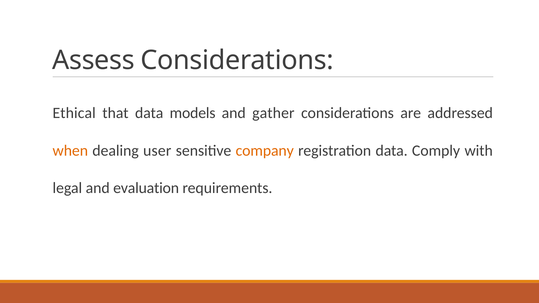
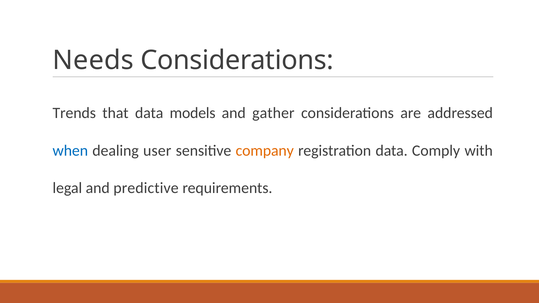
Assess: Assess -> Needs
Ethical: Ethical -> Trends
when colour: orange -> blue
evaluation: evaluation -> predictive
